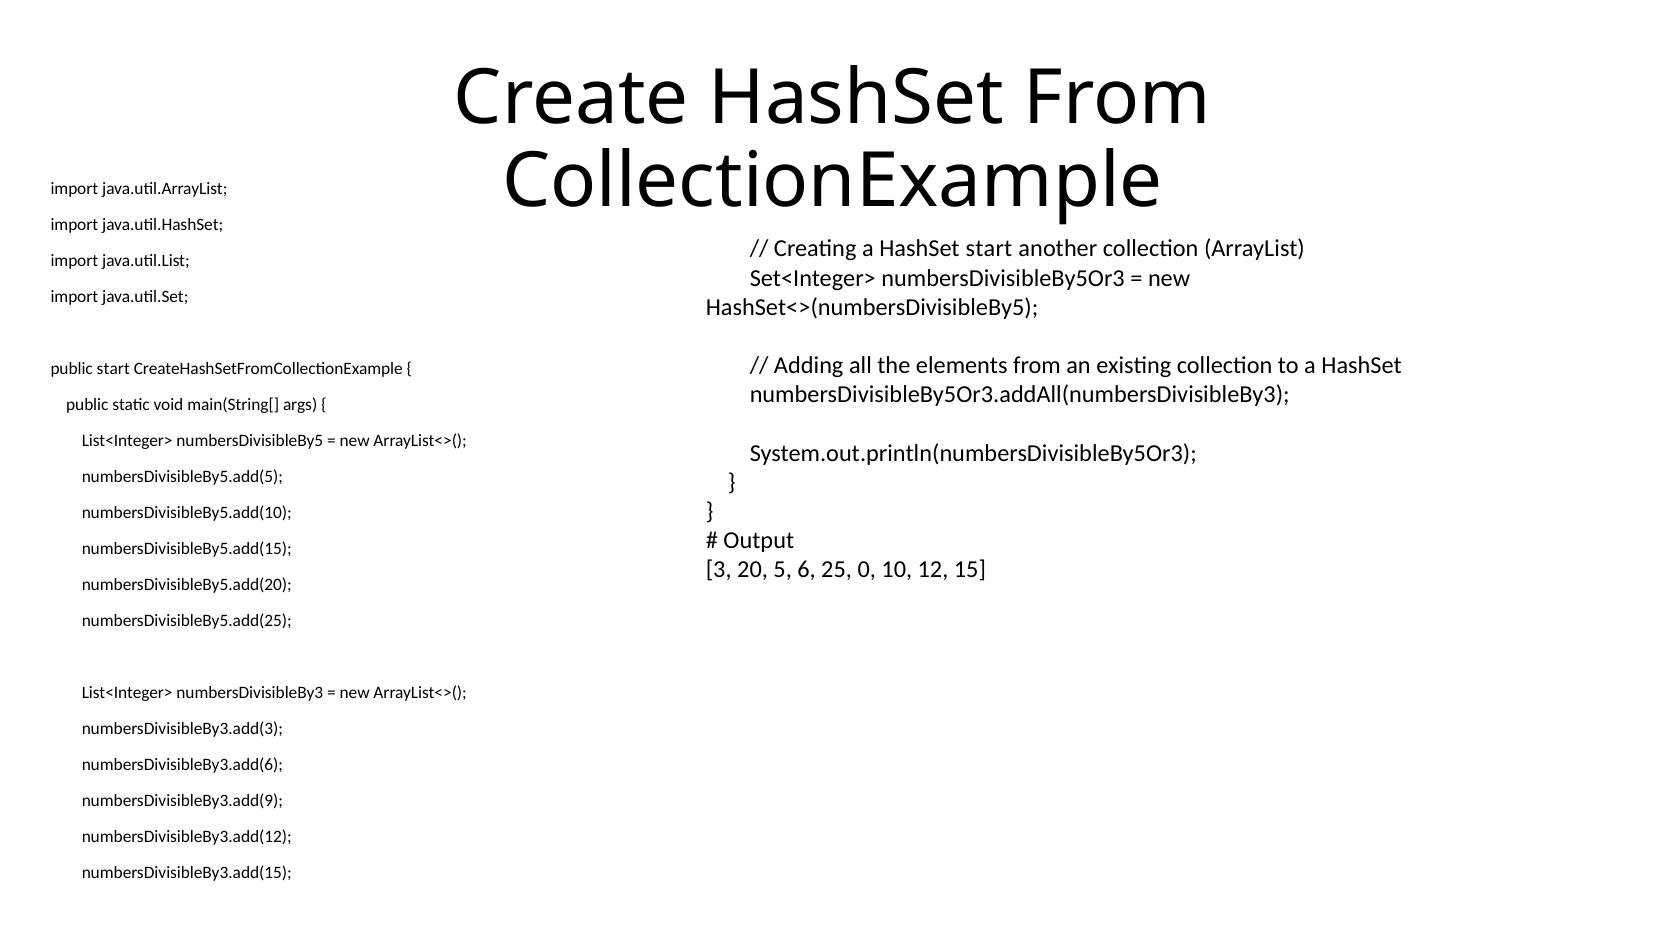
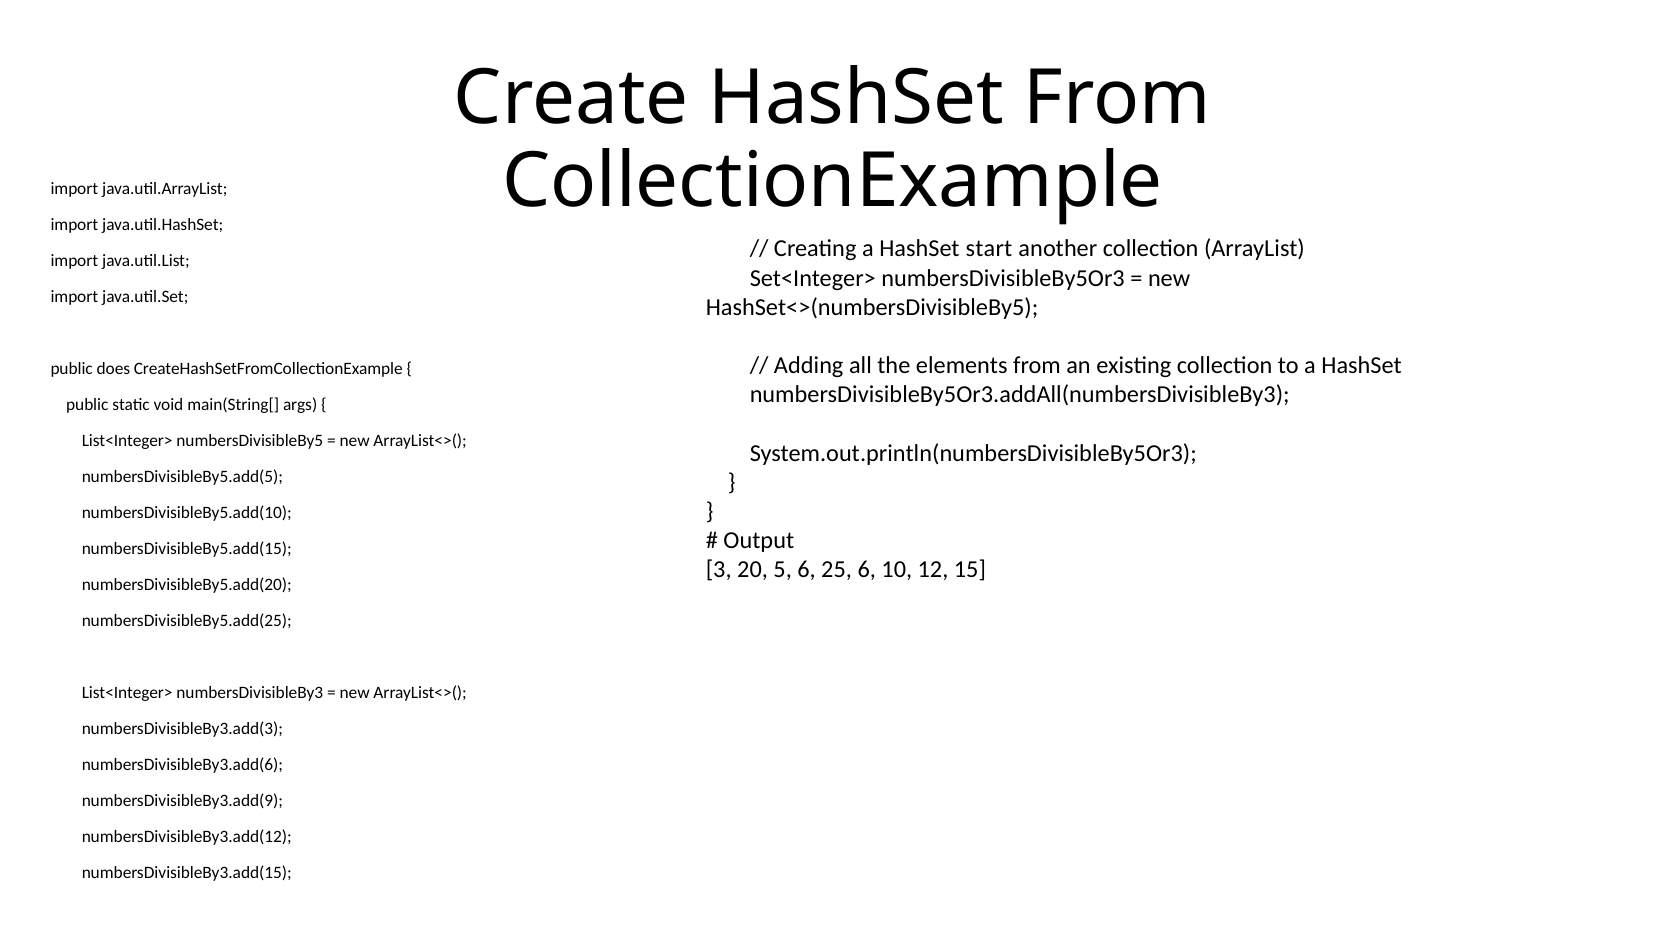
public start: start -> does
25 0: 0 -> 6
